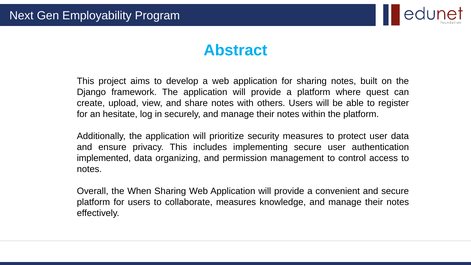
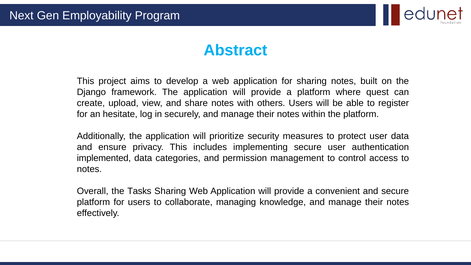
organizing: organizing -> categories
When: When -> Tasks
collaborate measures: measures -> managing
